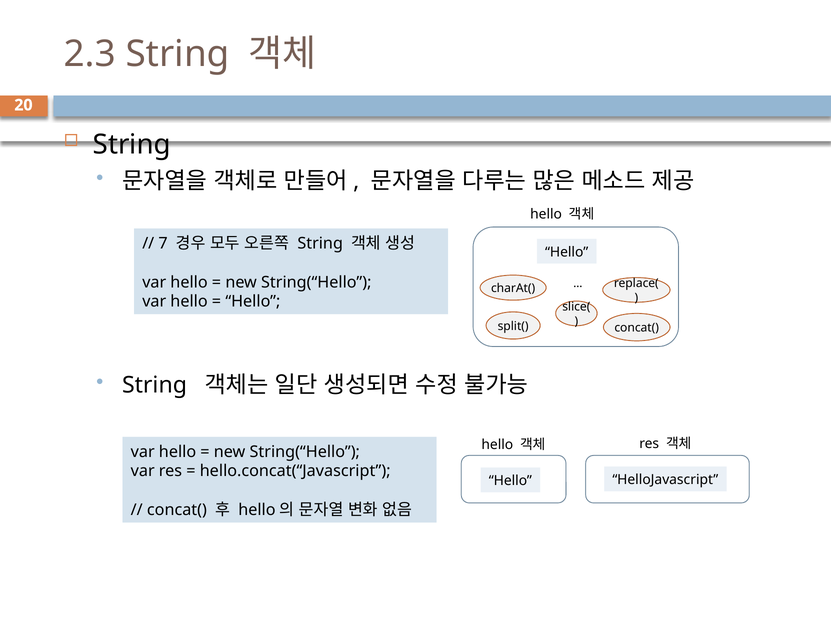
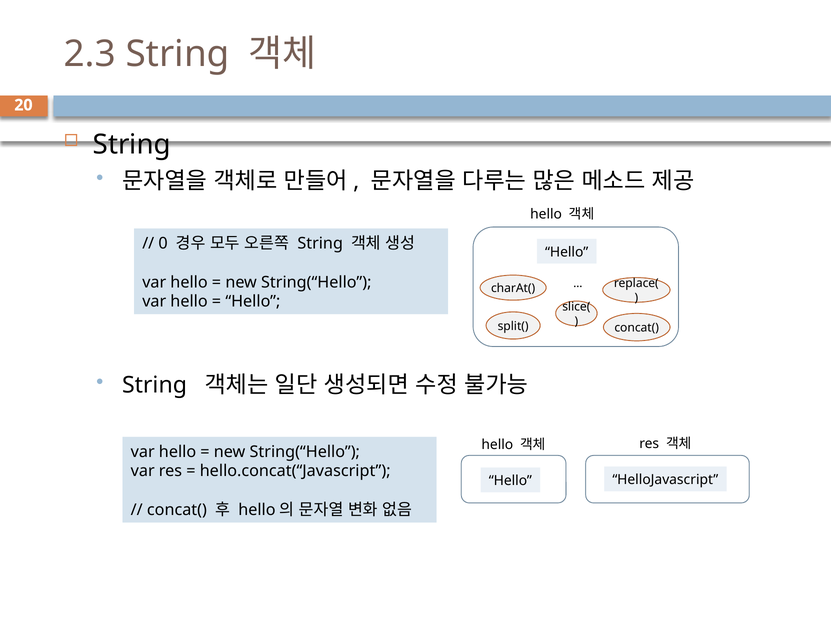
7: 7 -> 0
